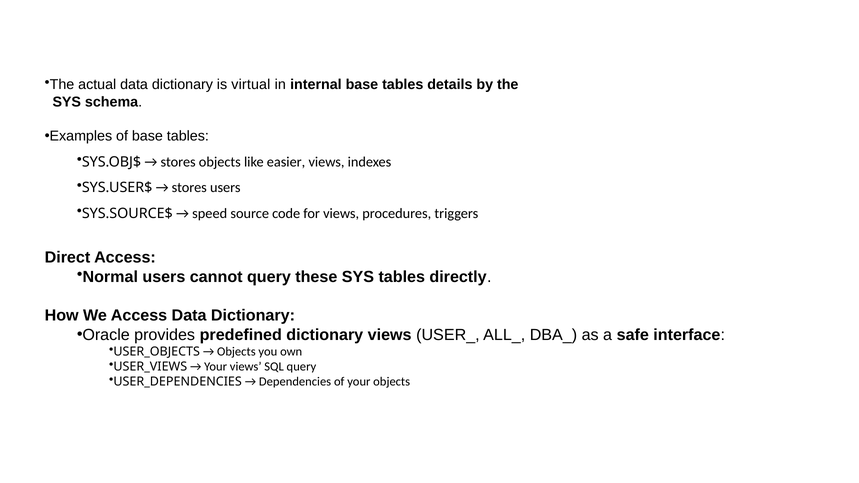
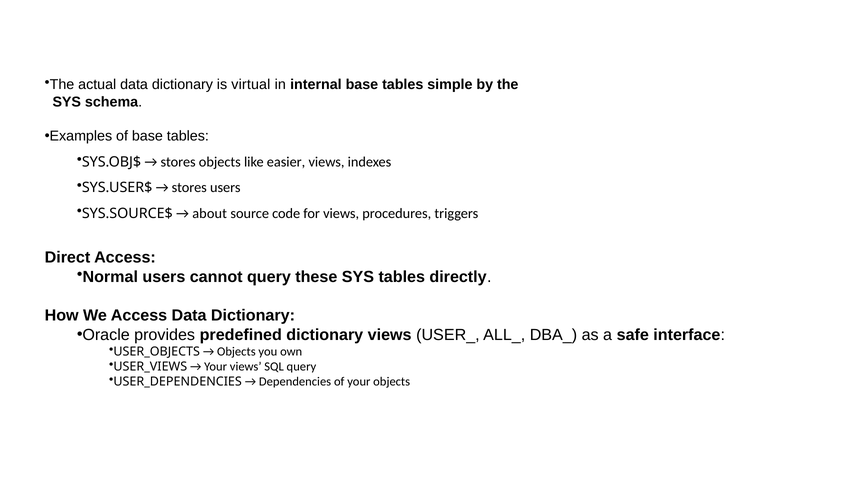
details: details -> simple
speed: speed -> about
